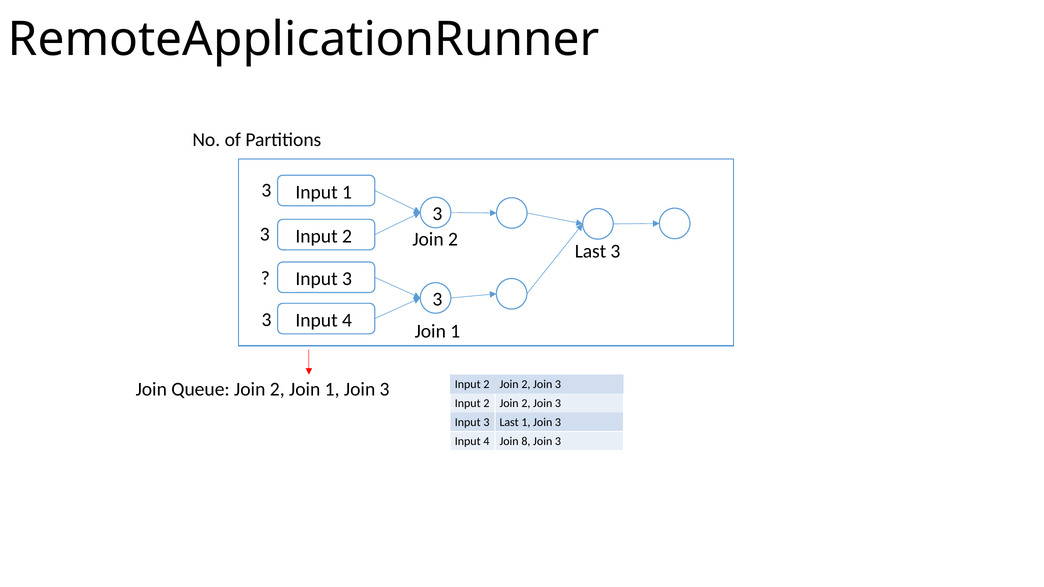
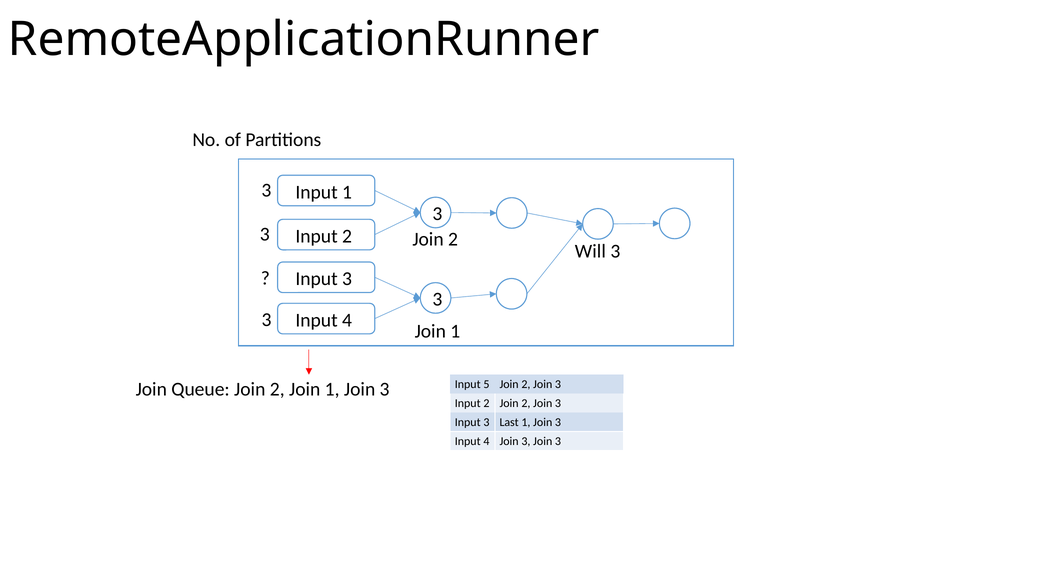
Last at (590, 251): Last -> Will
2 at (486, 385): 2 -> 5
4 Join 8: 8 -> 3
